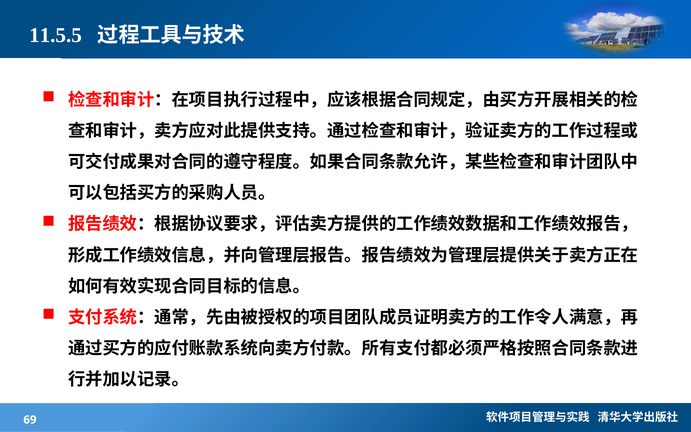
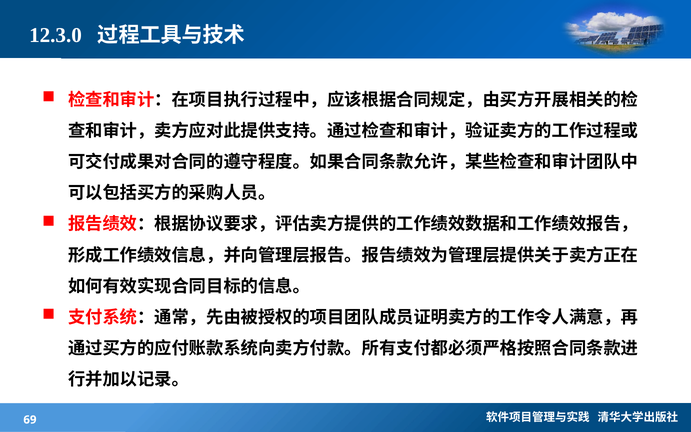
11.5.5: 11.5.5 -> 12.3.0
